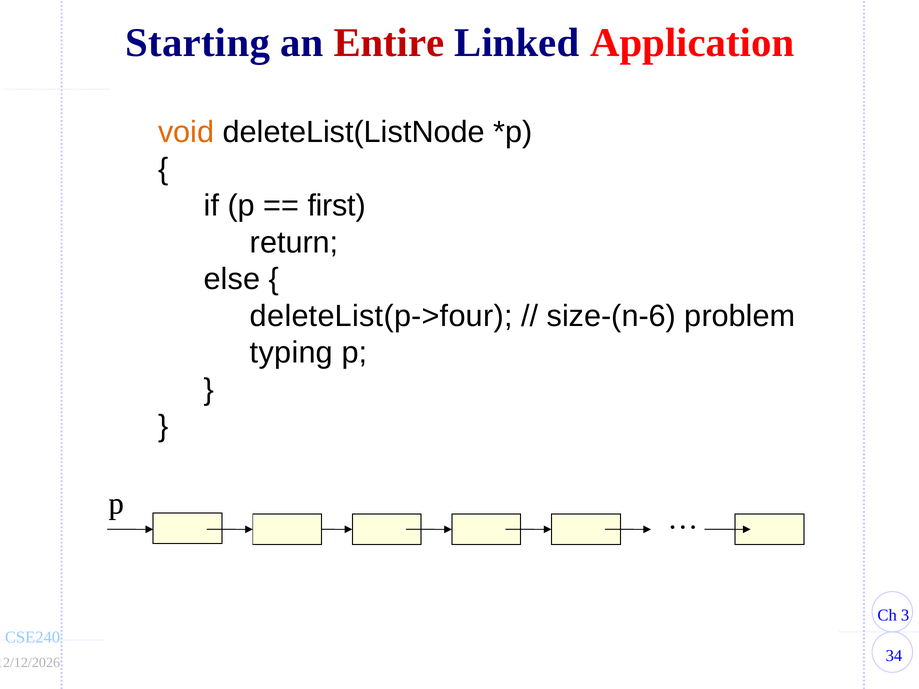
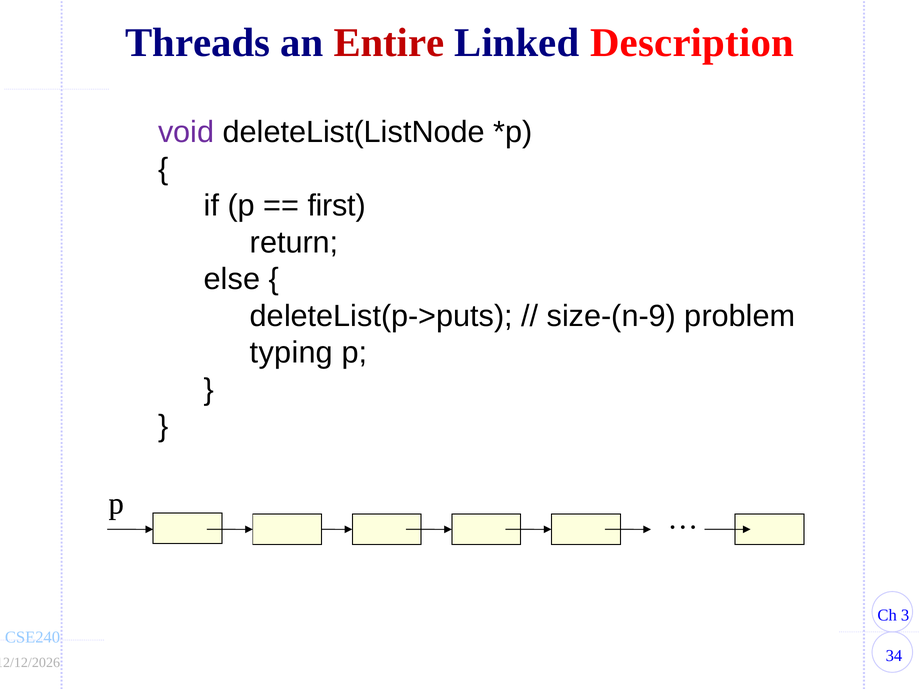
Starting: Starting -> Threads
Application: Application -> Description
void colour: orange -> purple
deleteList(p->four: deleteList(p->four -> deleteList(p->puts
size-(n-6: size-(n-6 -> size-(n-9
